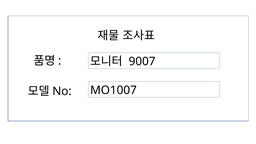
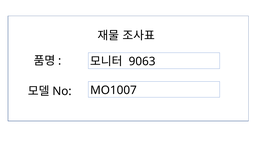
9007: 9007 -> 9063
